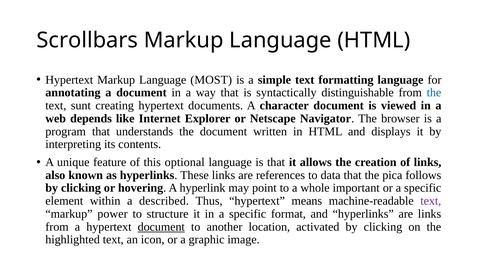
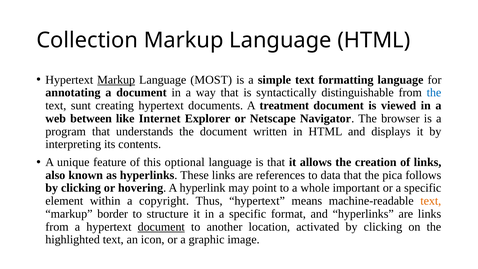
Scrollbars: Scrollbars -> Collection
Markup at (116, 80) underline: none -> present
character: character -> treatment
depends: depends -> between
described: described -> copyright
text at (431, 201) colour: purple -> orange
power: power -> border
